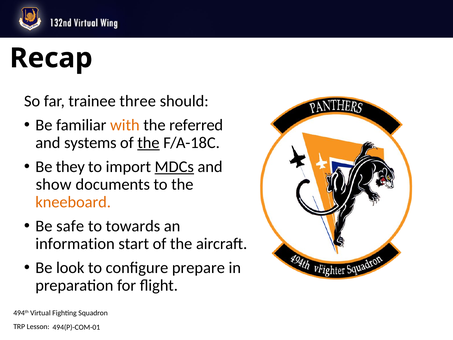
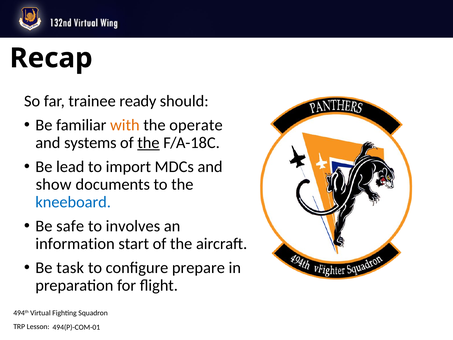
three: three -> ready
referred: referred -> operate
they: they -> lead
MDCs underline: present -> none
kneeboard colour: orange -> blue
towards: towards -> involves
look: look -> task
